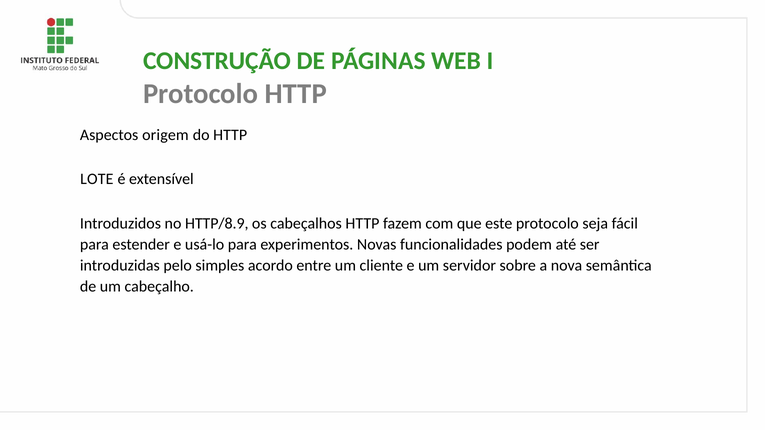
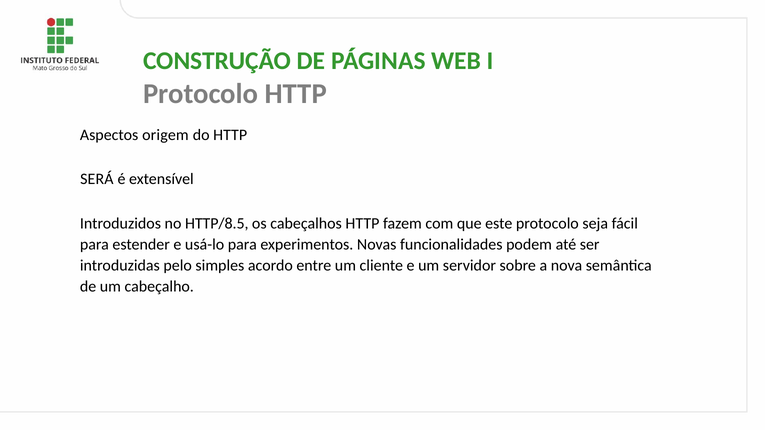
LOTE: LOTE -> SERÁ
HTTP/8.9: HTTP/8.9 -> HTTP/8.5
